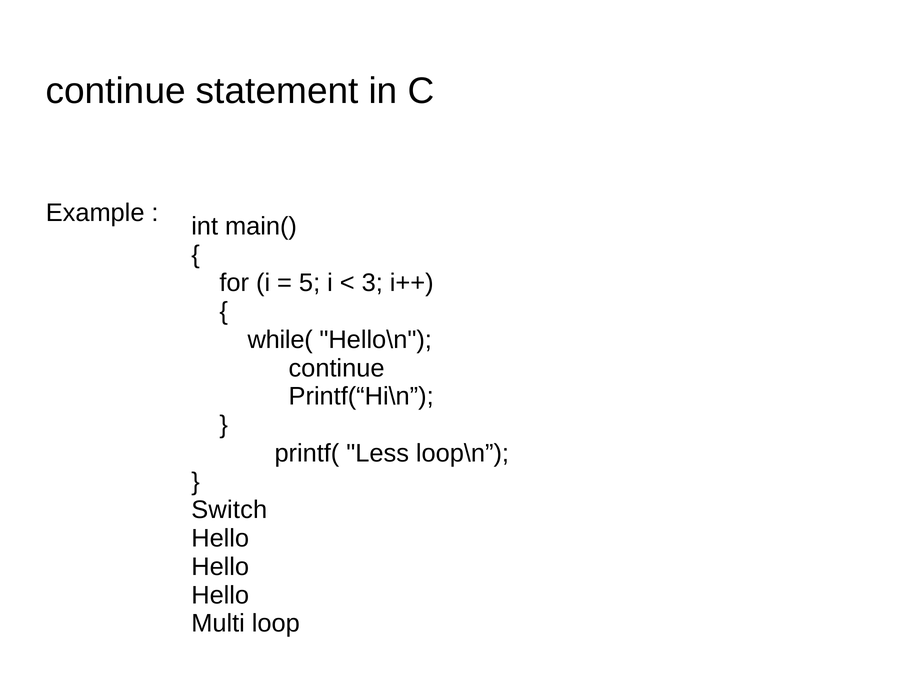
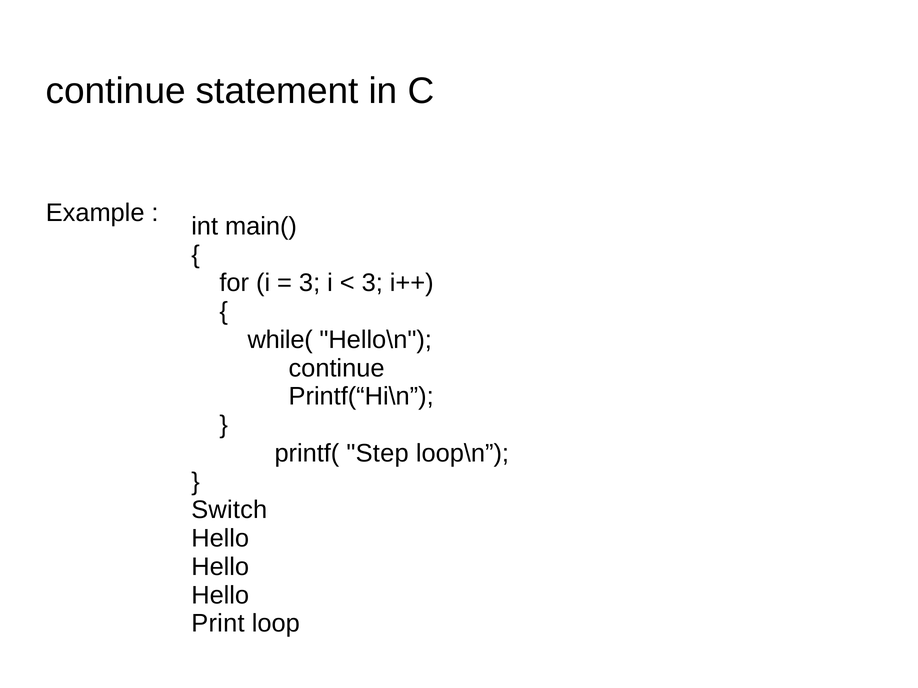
5 at (310, 283): 5 -> 3
Less: Less -> Step
Multi: Multi -> Print
